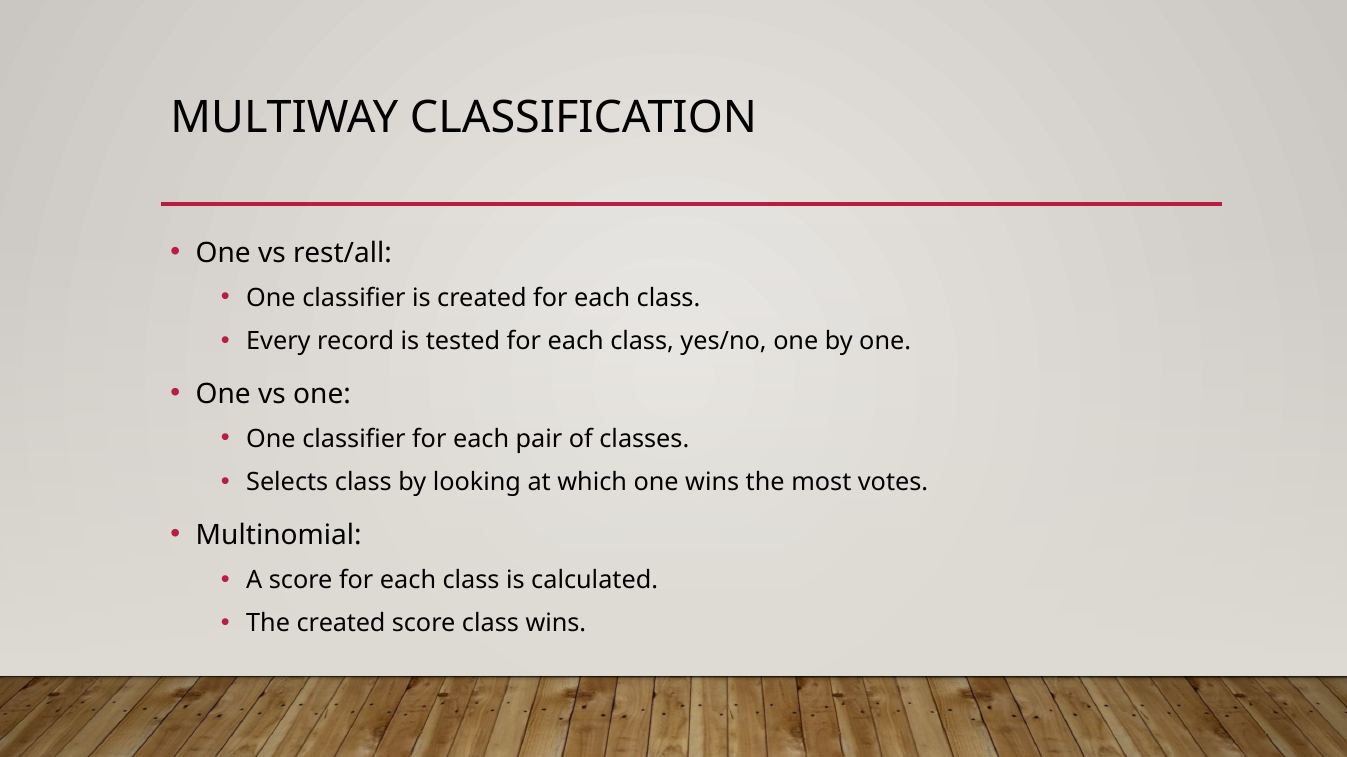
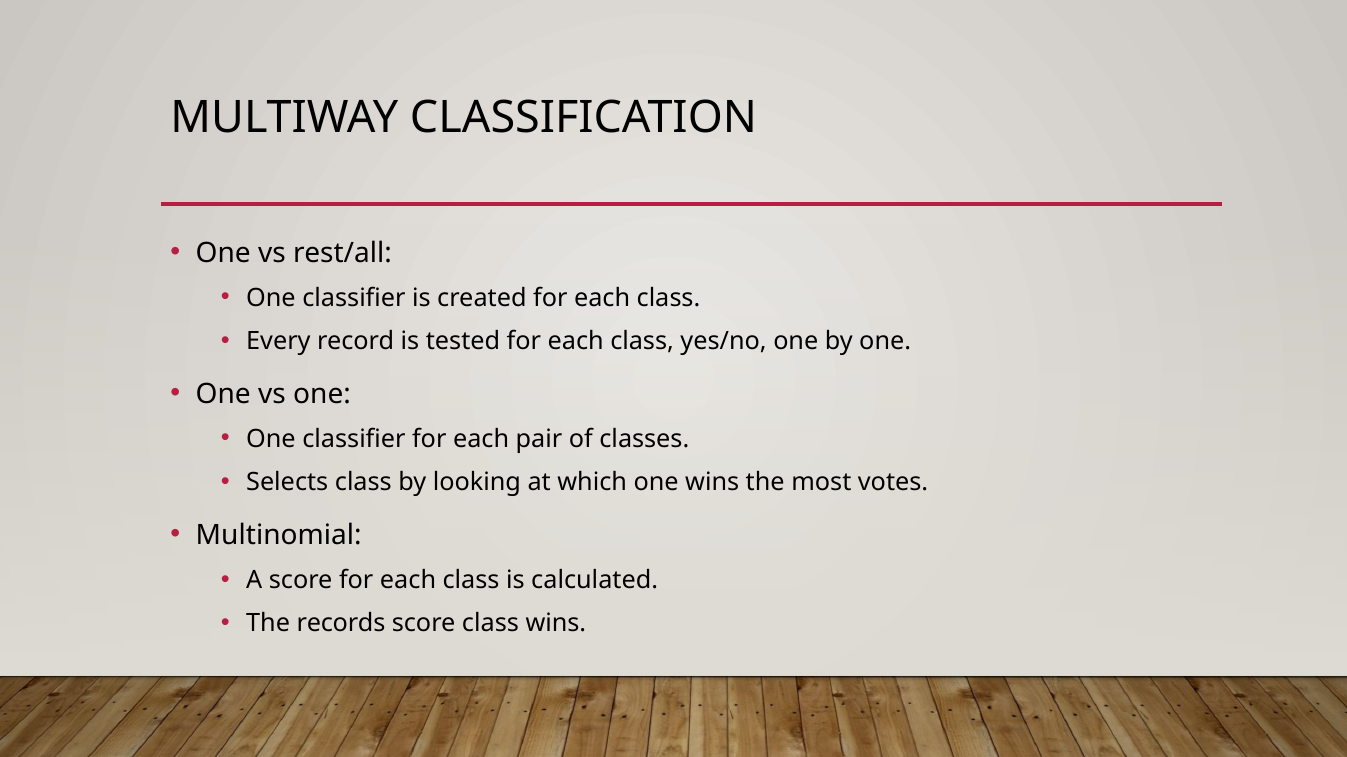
The created: created -> records
